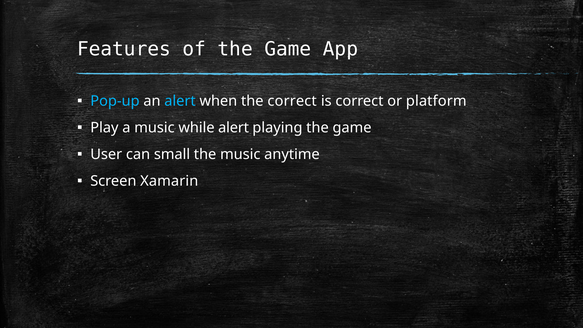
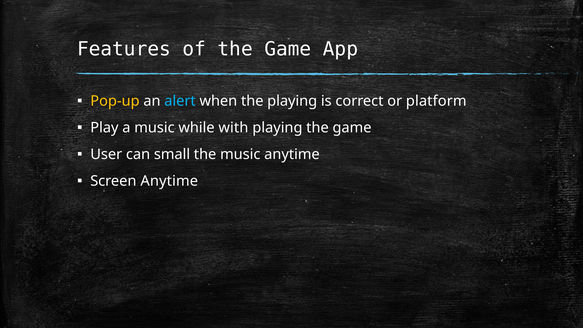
Pop-up colour: light blue -> yellow
the correct: correct -> playing
while alert: alert -> with
Screen Xamarin: Xamarin -> Anytime
